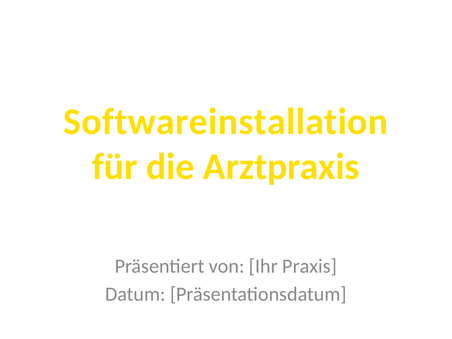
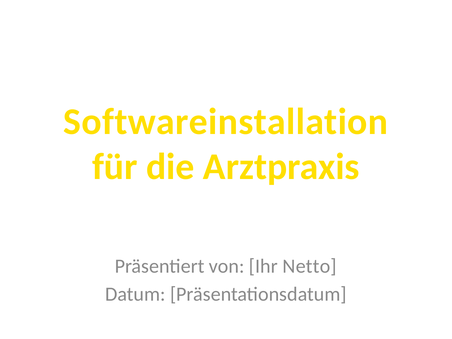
Praxis: Praxis -> Netto
